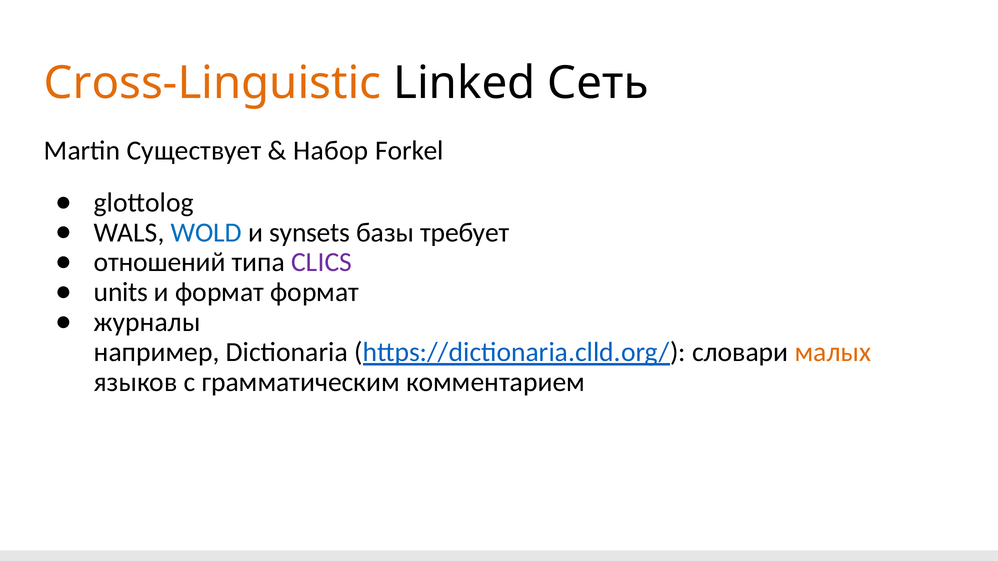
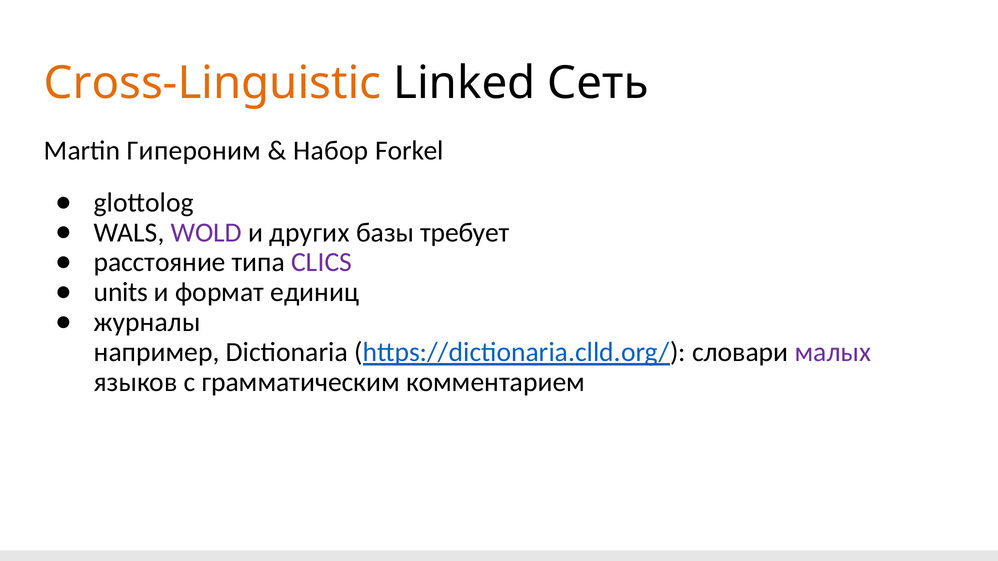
Существует: Существует -> Гипероним
WOLD colour: blue -> purple
synsets: synsets -> других
отношений: отношений -> расстояние
формат формат: формат -> единиц
малых colour: orange -> purple
